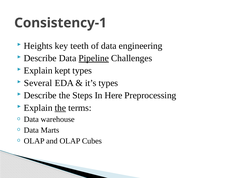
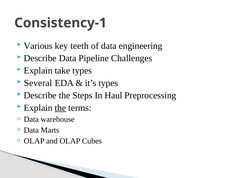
Heights: Heights -> Various
Pipeline underline: present -> none
kept: kept -> take
Here: Here -> Haul
